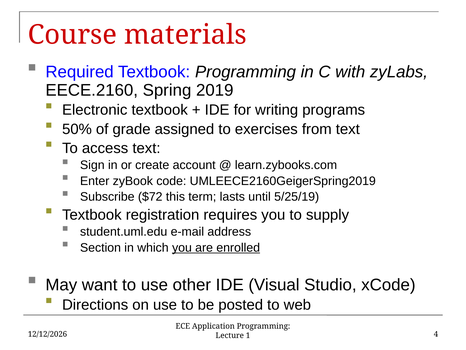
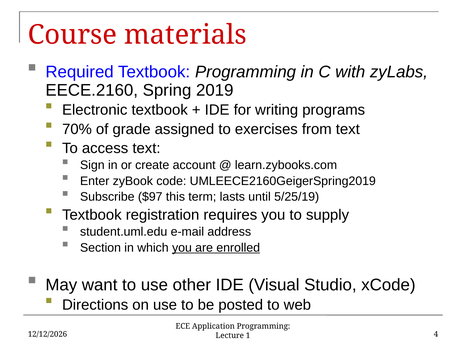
50%: 50% -> 70%
$72: $72 -> $97
